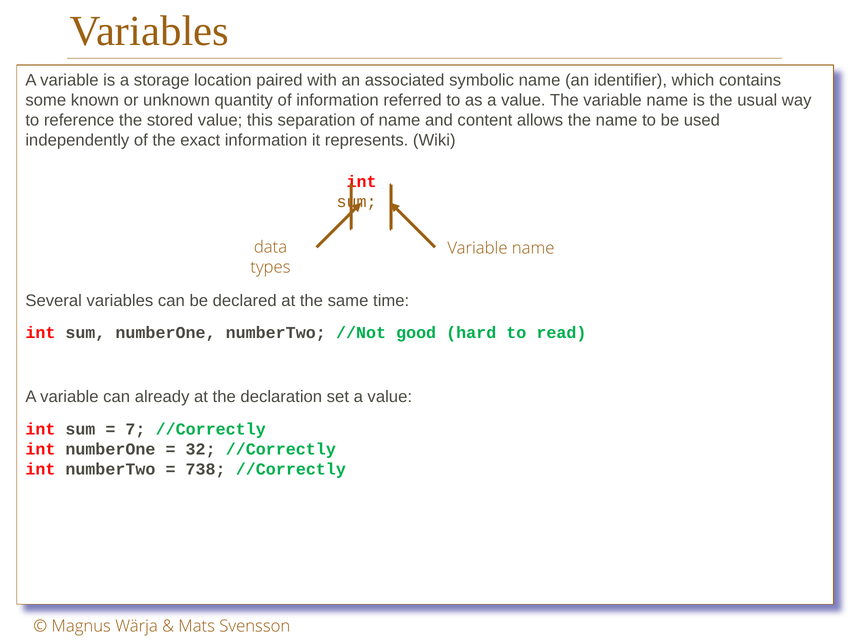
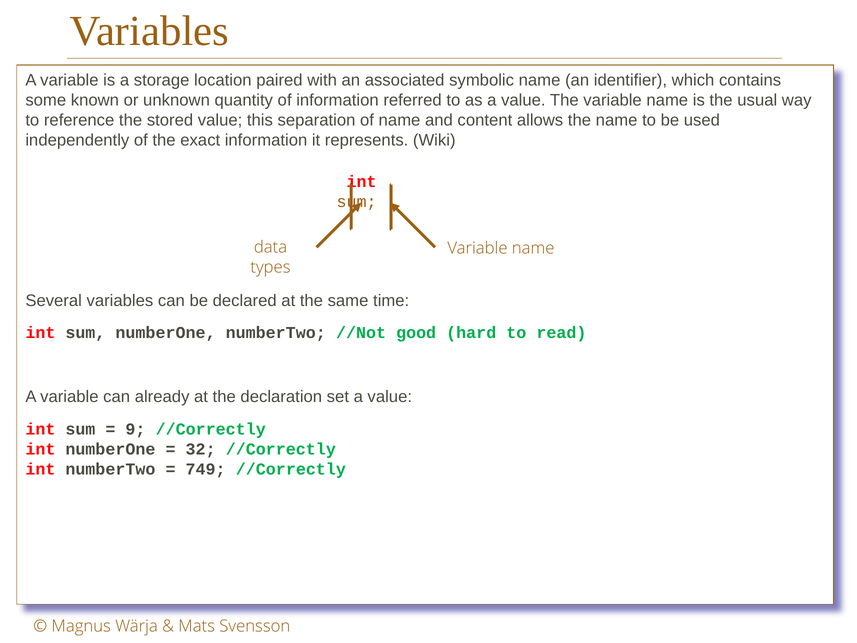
7: 7 -> 9
738: 738 -> 749
